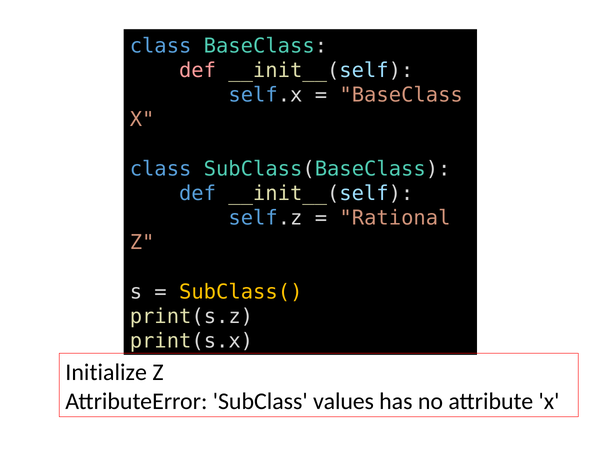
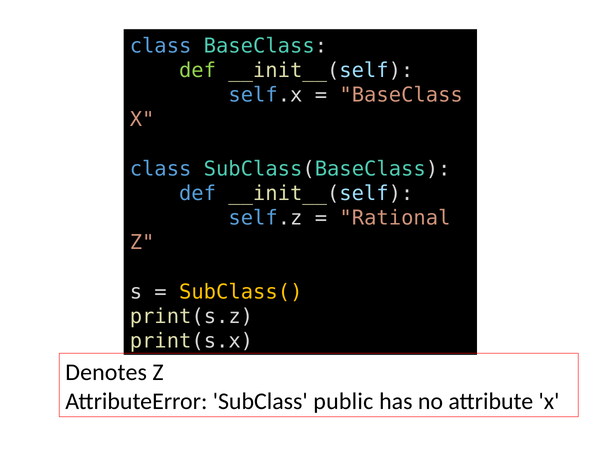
def at (198, 71) colour: pink -> light green
Initialize: Initialize -> Denotes
values: values -> public
